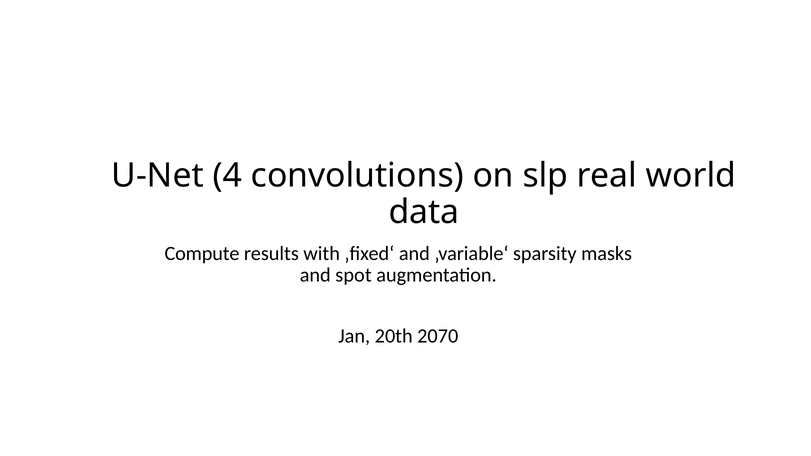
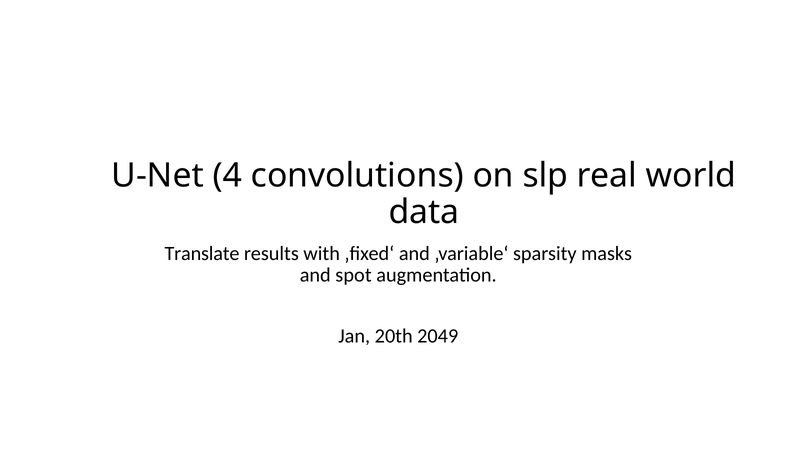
Compute: Compute -> Translate
2070: 2070 -> 2049
